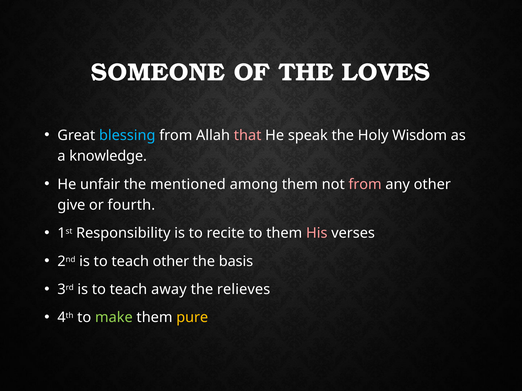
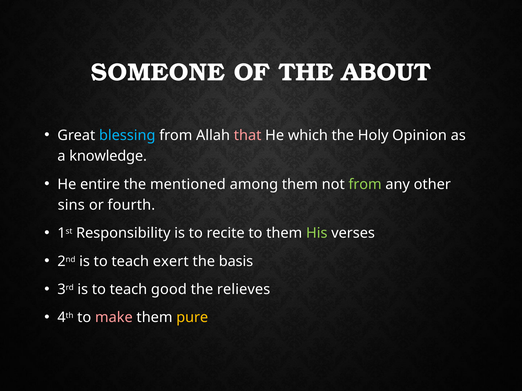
LOVES: LOVES -> ABOUT
speak: speak -> which
Wisdom: Wisdom -> Opinion
unfair: unfair -> entire
from at (365, 184) colour: pink -> light green
give: give -> sins
His colour: pink -> light green
teach other: other -> exert
away: away -> good
make colour: light green -> pink
